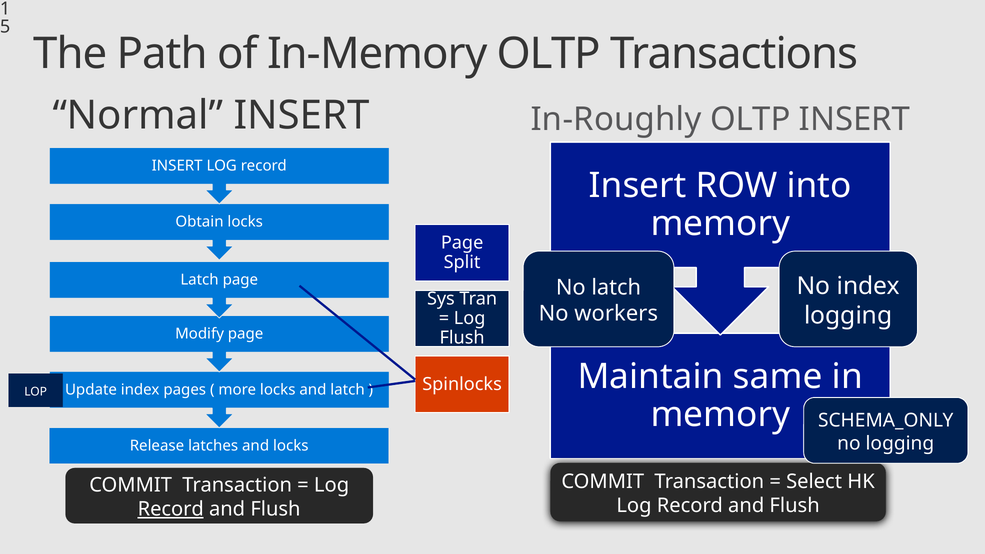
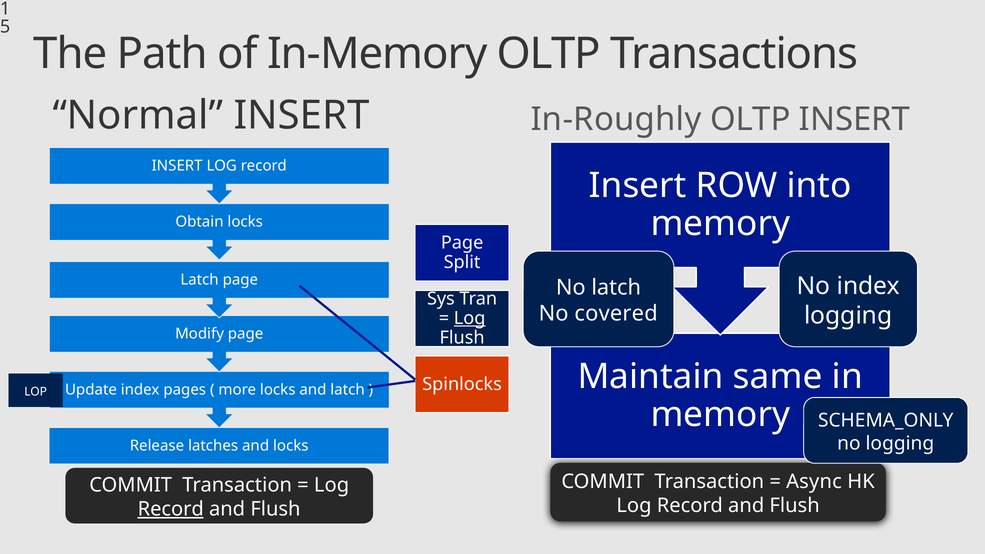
workers: workers -> covered
Log at (470, 318) underline: none -> present
Select: Select -> Async
